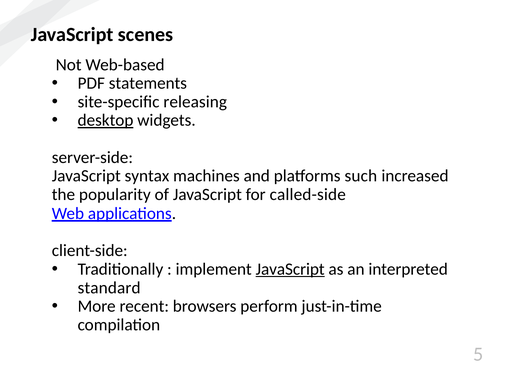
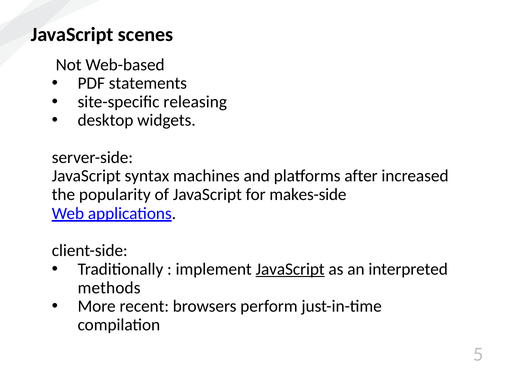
desktop underline: present -> none
such: such -> after
called-side: called-side -> makes-side
standard: standard -> methods
